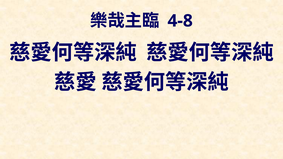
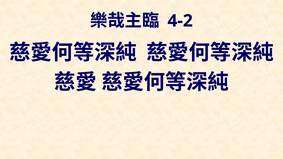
4-8: 4-8 -> 4-2
